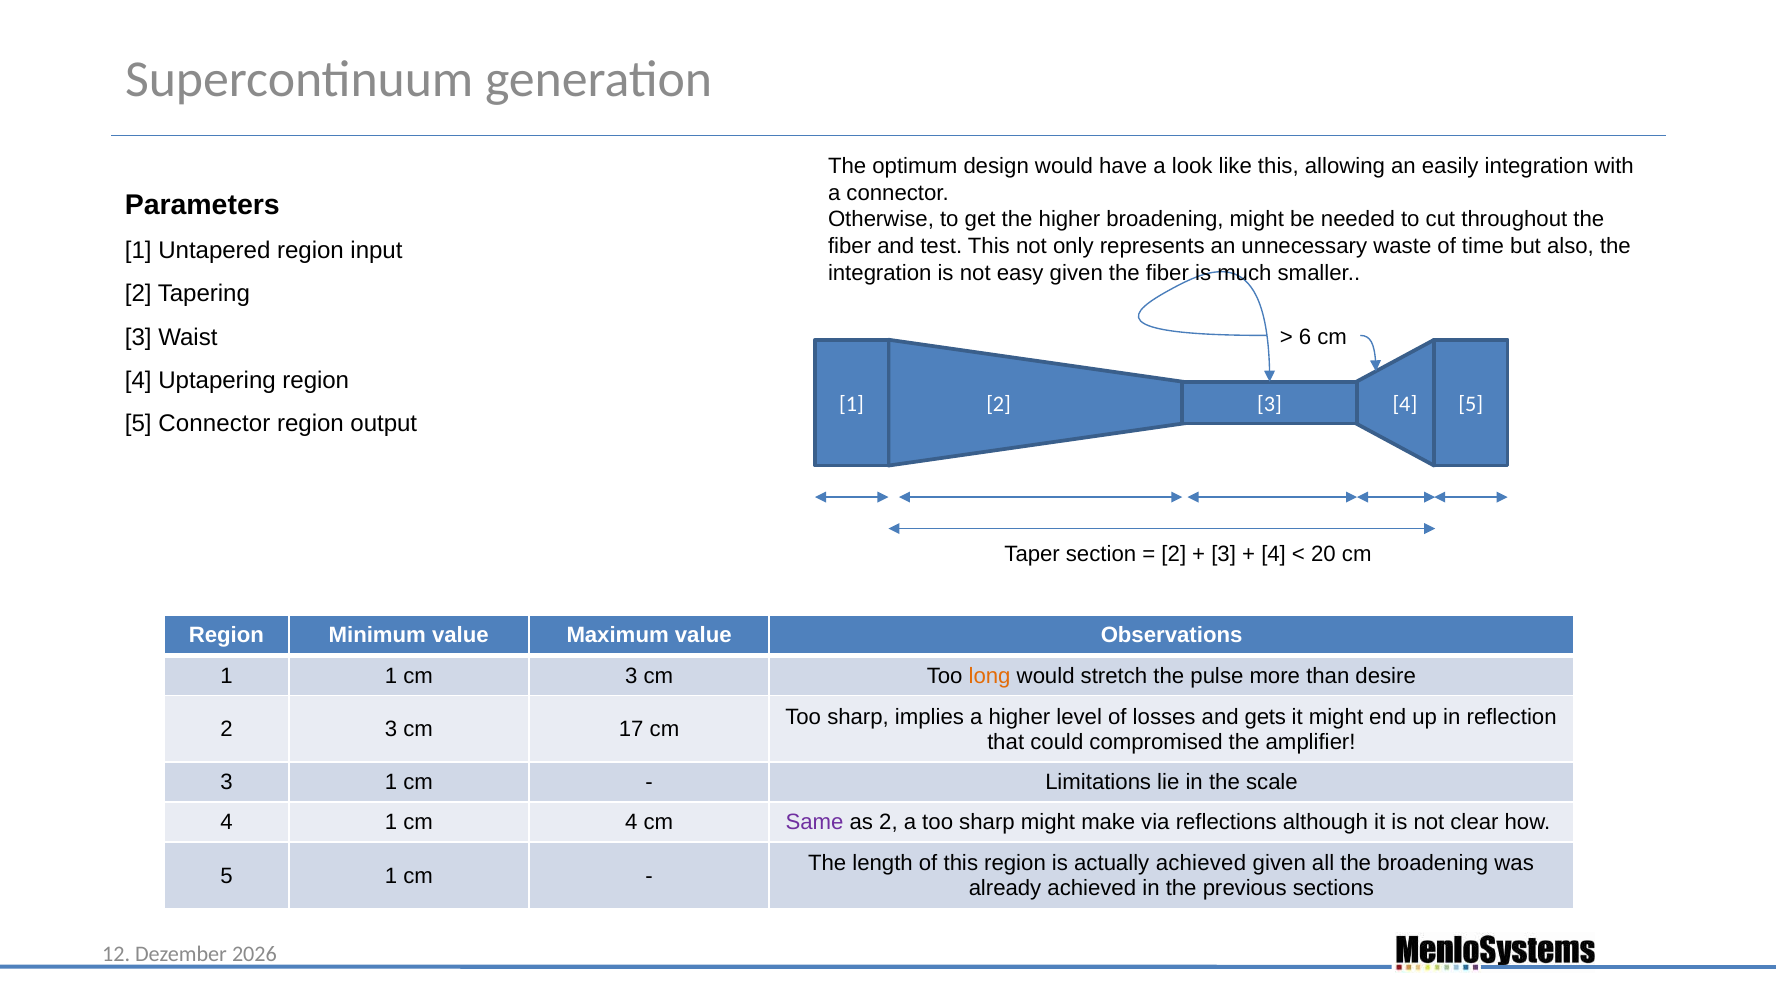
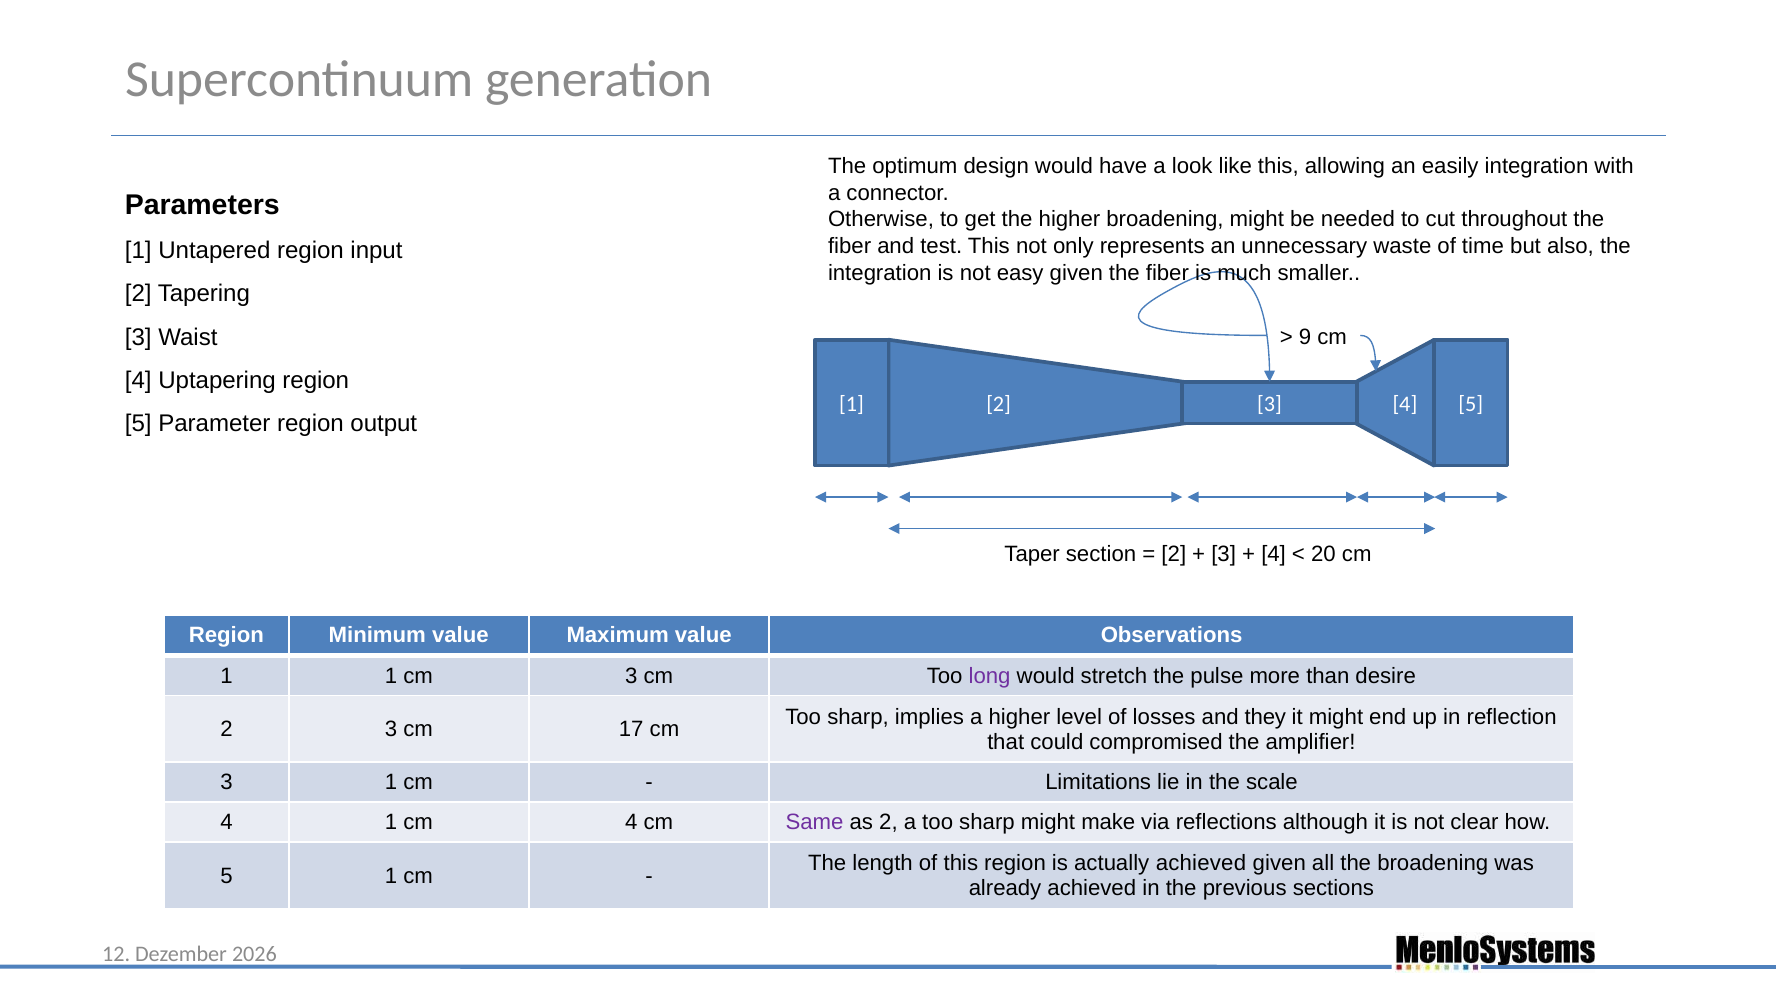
6: 6 -> 9
5 Connector: Connector -> Parameter
long colour: orange -> purple
gets: gets -> they
